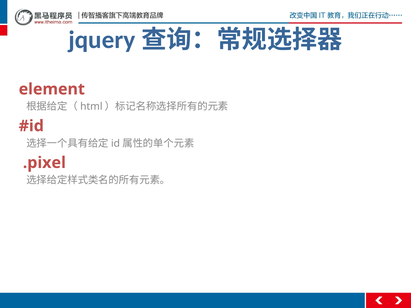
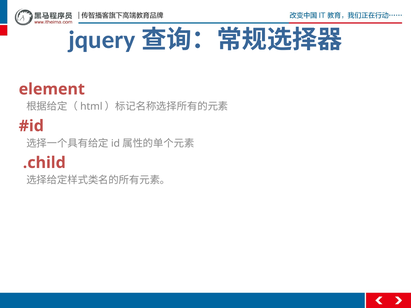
.pixel: .pixel -> .child
